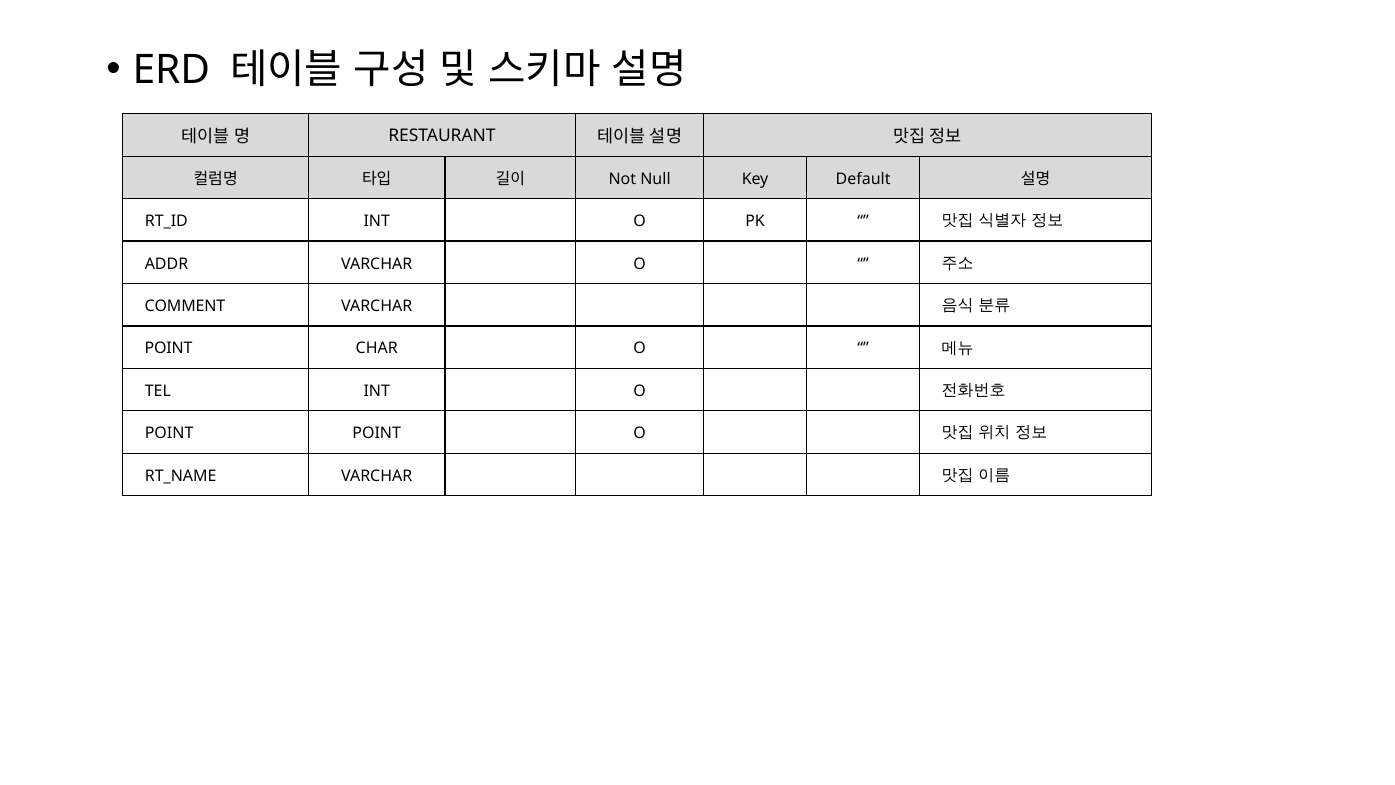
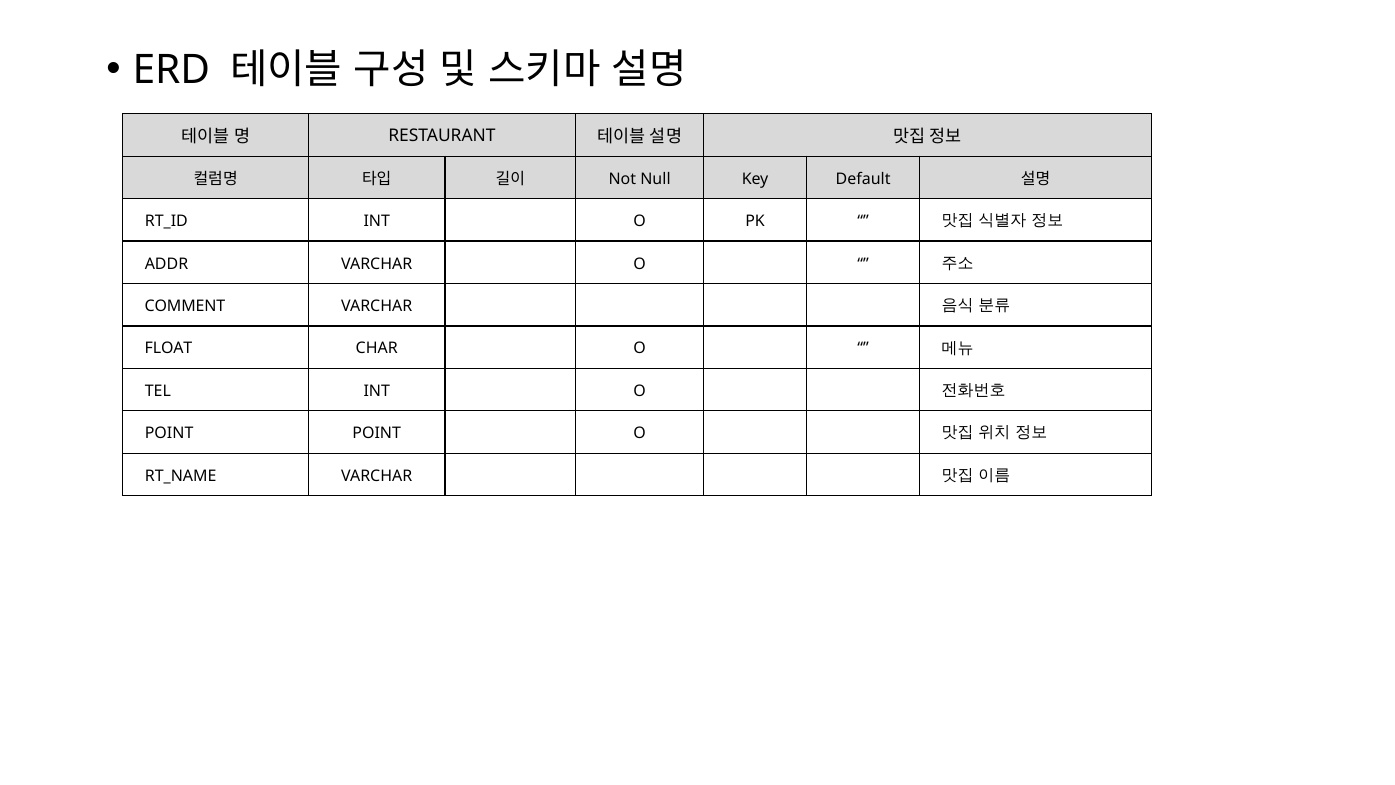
POINT at (169, 348): POINT -> FLOAT
